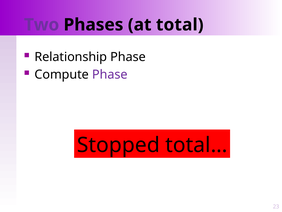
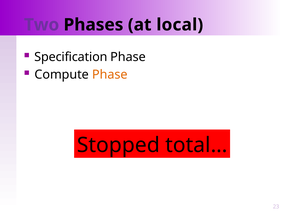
total: total -> local
Relationship: Relationship -> Specification
Phase at (110, 74) colour: purple -> orange
